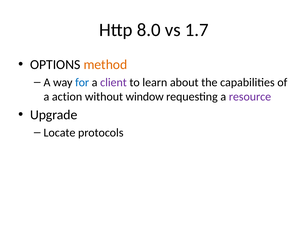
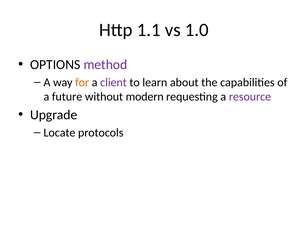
8.0: 8.0 -> 1.1
1.7: 1.7 -> 1.0
method colour: orange -> purple
for colour: blue -> orange
action: action -> future
window: window -> modern
